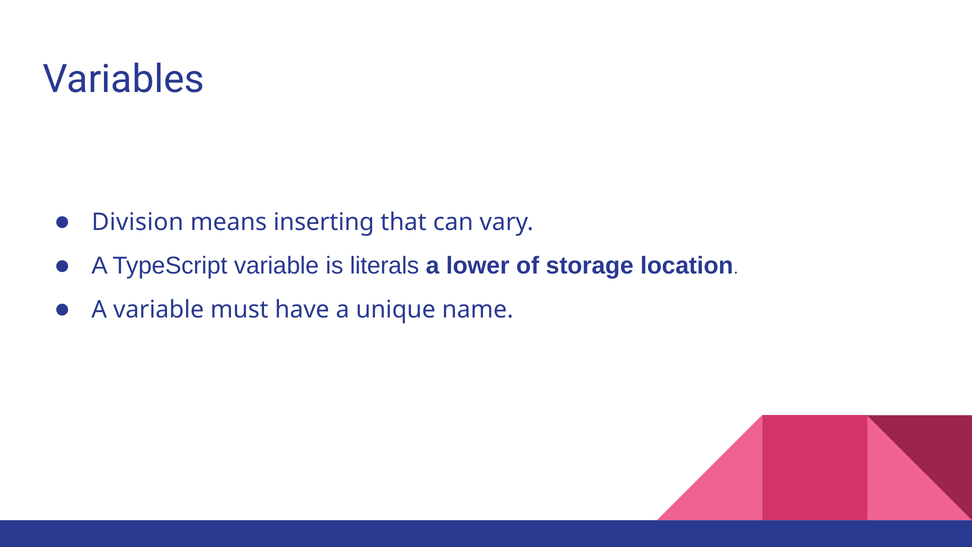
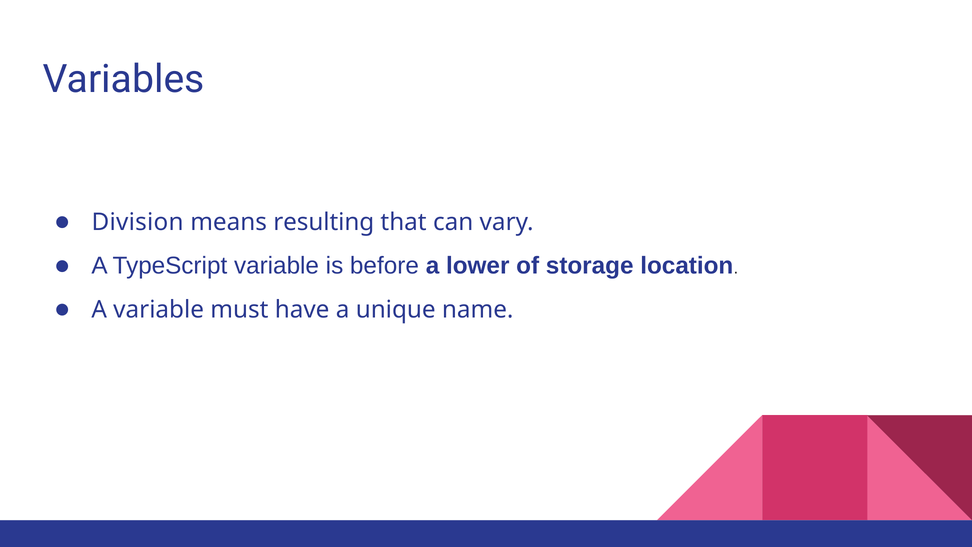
inserting: inserting -> resulting
literals: literals -> before
